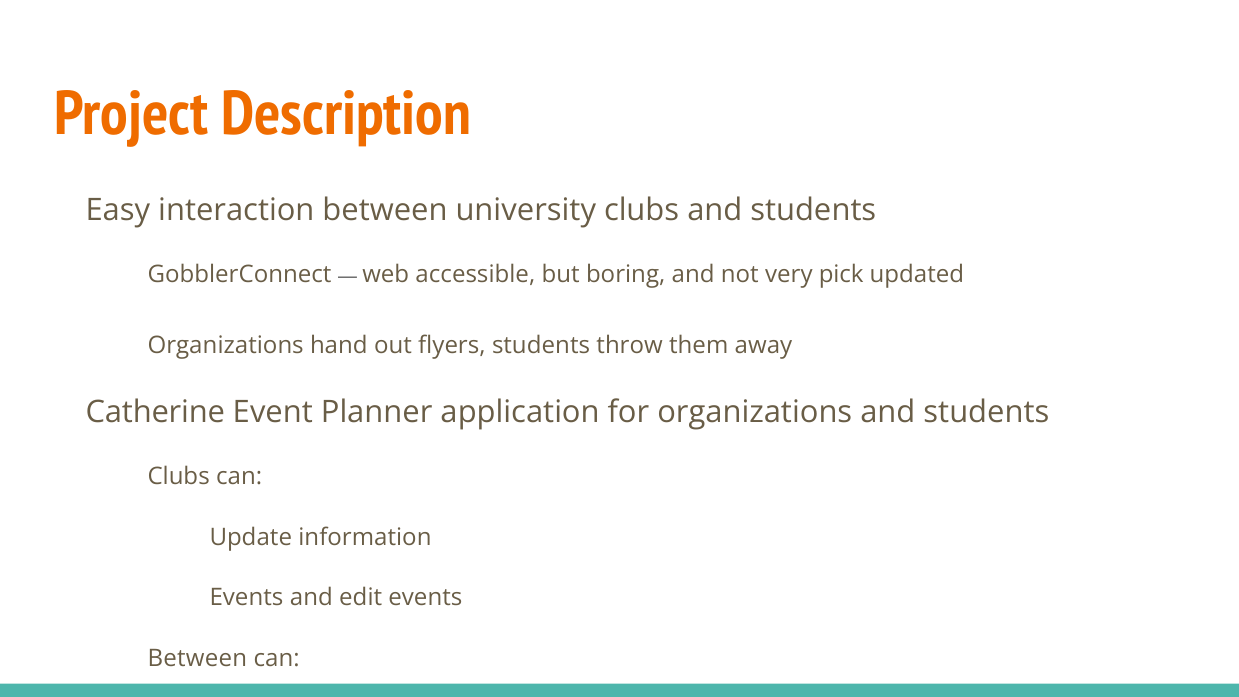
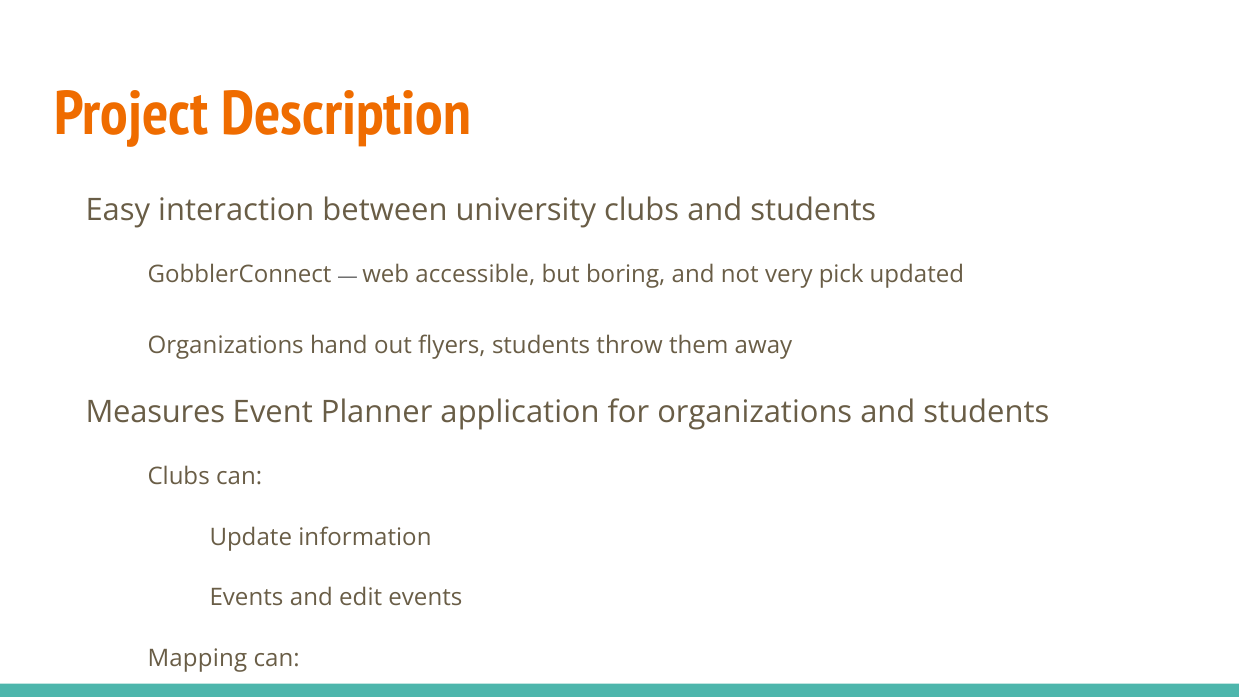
Catherine: Catherine -> Measures
Between at (197, 659): Between -> Mapping
